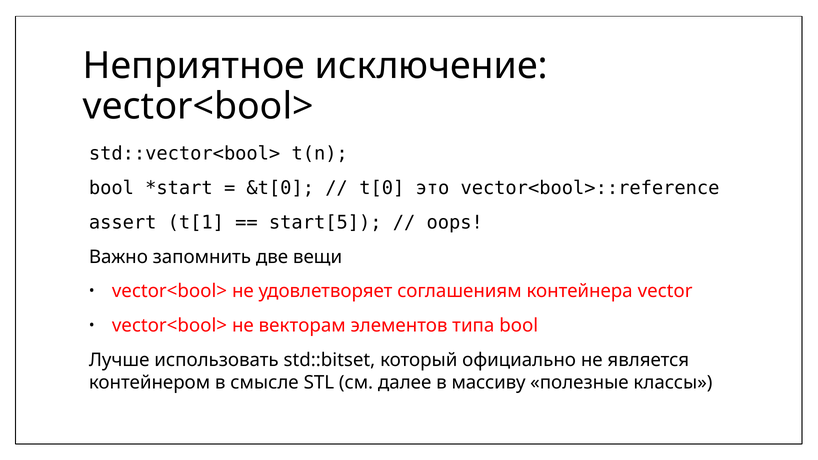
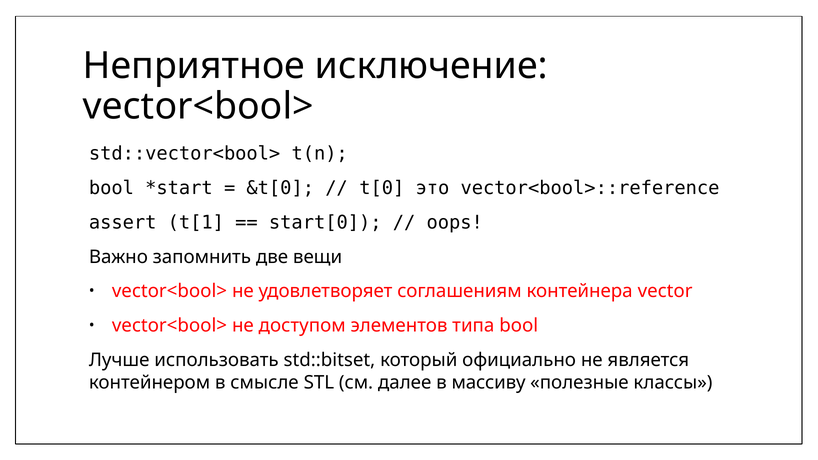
start[5: start[5 -> start[0
векторам: векторам -> доступом
